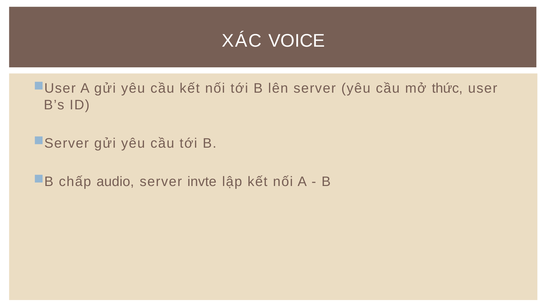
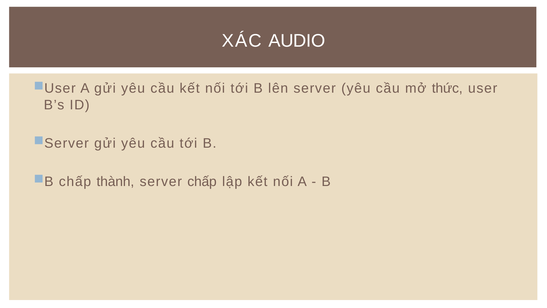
VOICE: VOICE -> AUDIO
audio: audio -> thành
server invte: invte -> chấp
